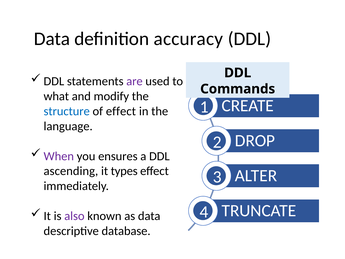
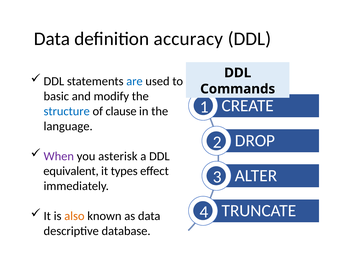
are colour: purple -> blue
what: what -> basic
of effect: effect -> clause
ensures: ensures -> asterisk
ascending: ascending -> equivalent
also colour: purple -> orange
